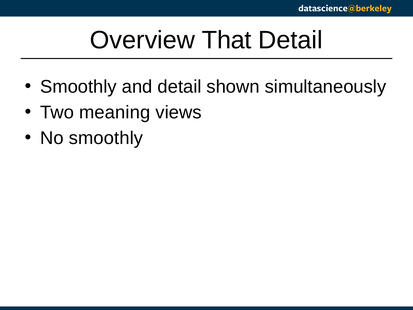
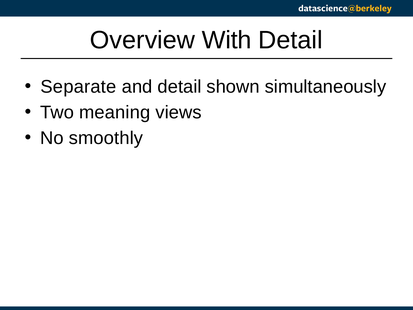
That: That -> With
Smoothly at (79, 87): Smoothly -> Separate
